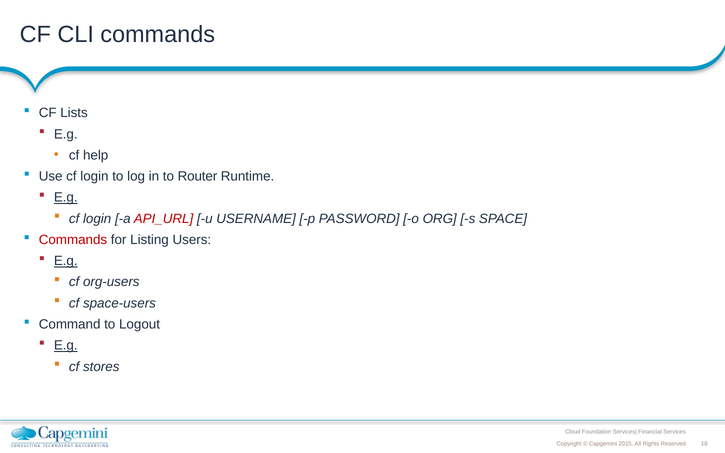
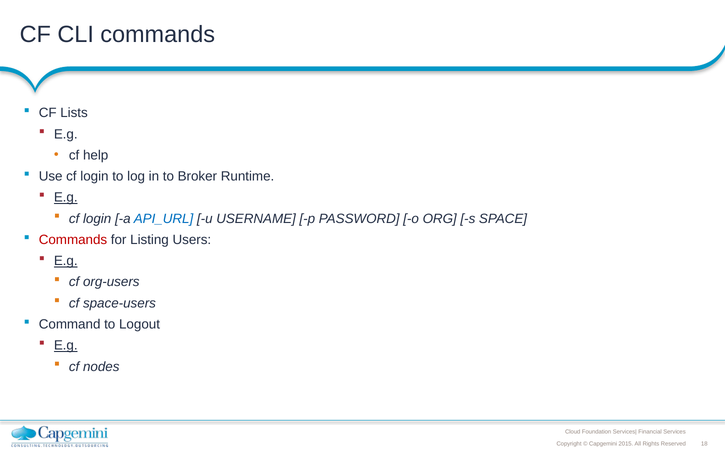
Router: Router -> Broker
API_URL colour: red -> blue
stores: stores -> nodes
